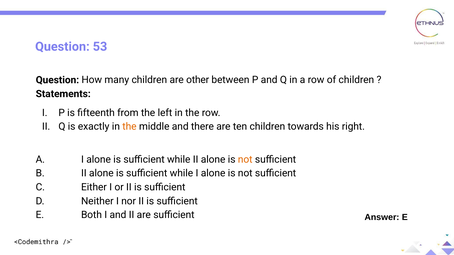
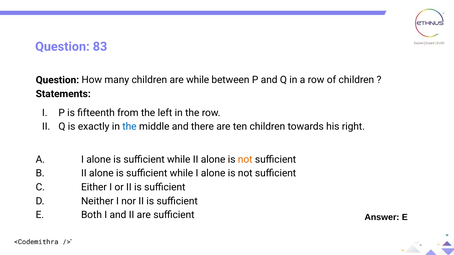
53: 53 -> 83
are other: other -> while
the at (130, 127) colour: orange -> blue
